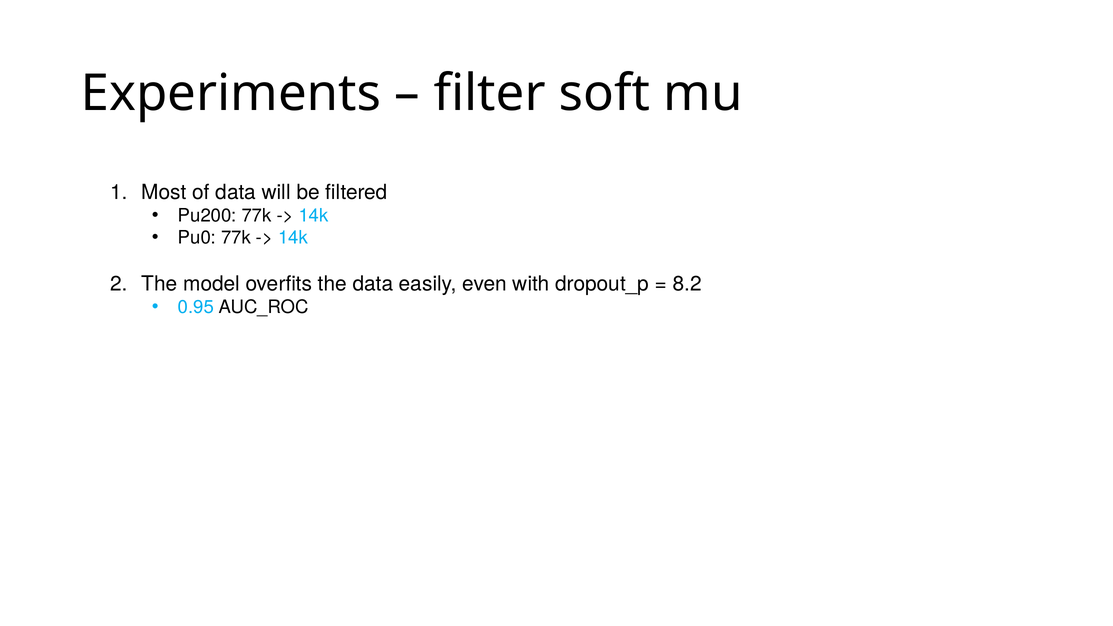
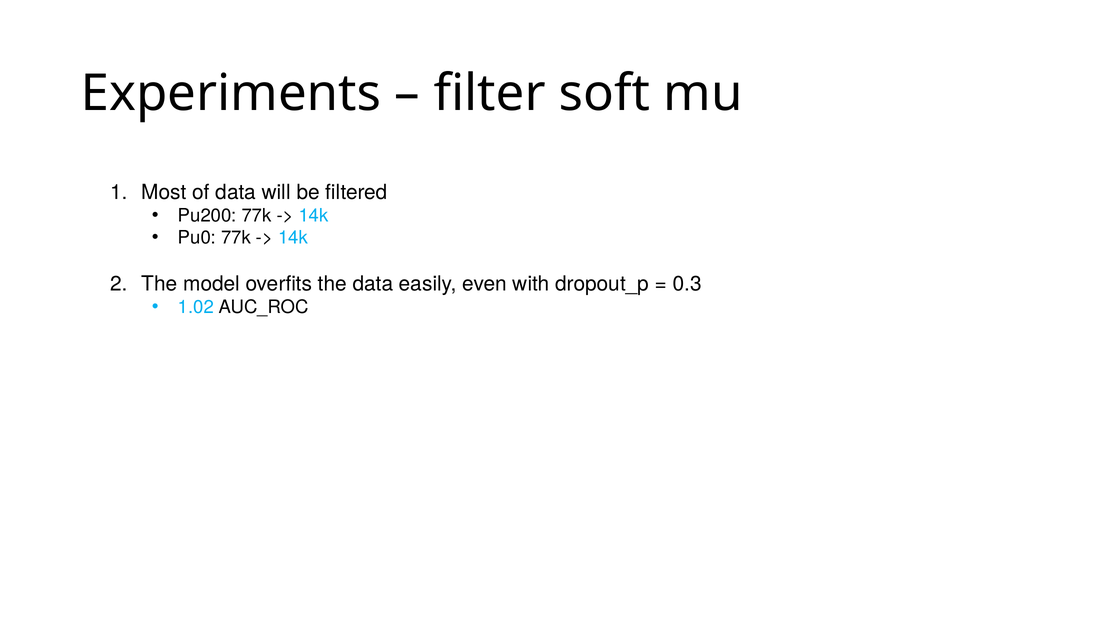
8.2: 8.2 -> 0.3
0.95: 0.95 -> 1.02
